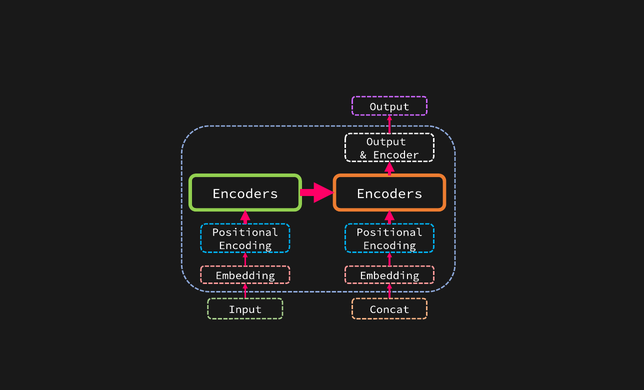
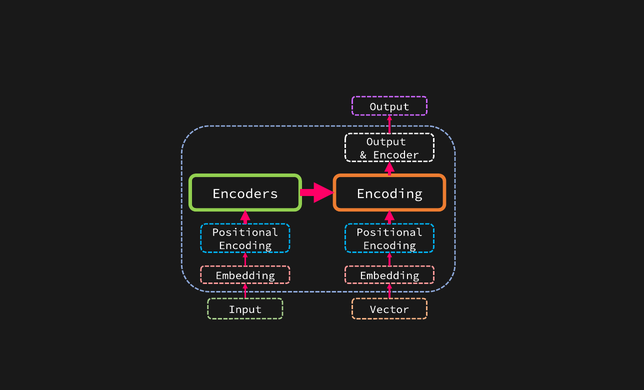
Encoders Encoders: Encoders -> Encoding
Concat: Concat -> Vector
